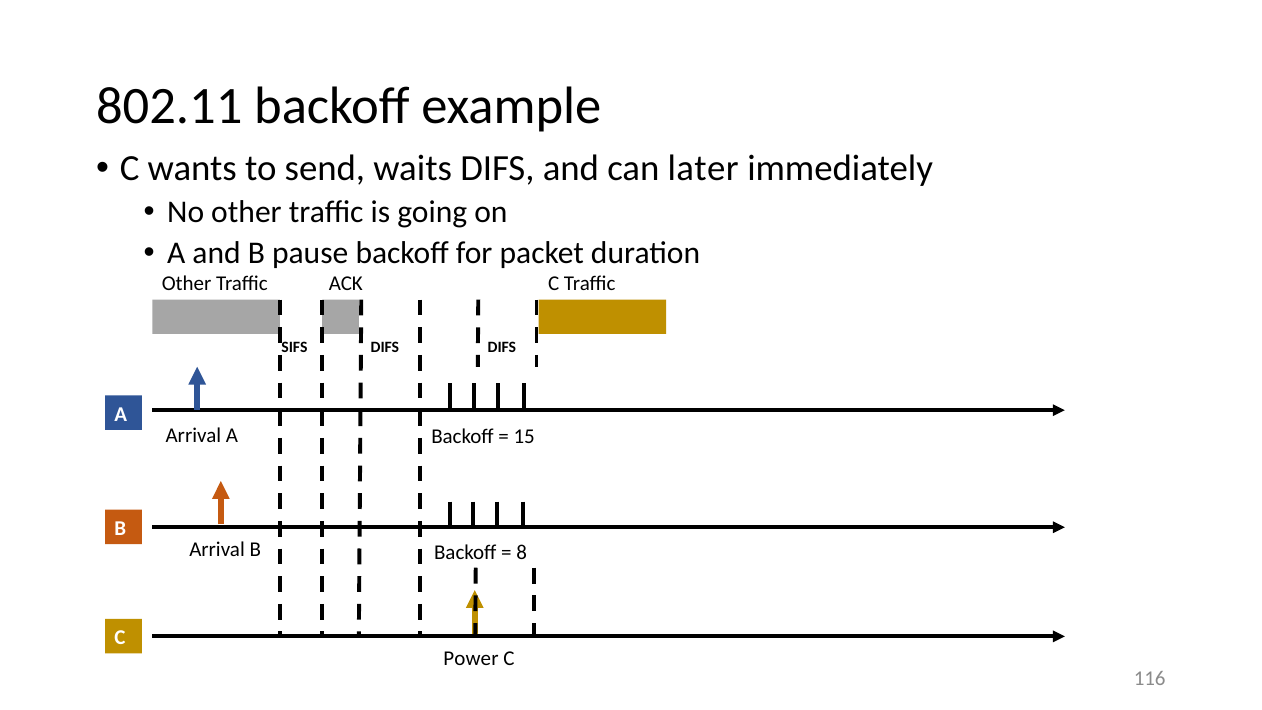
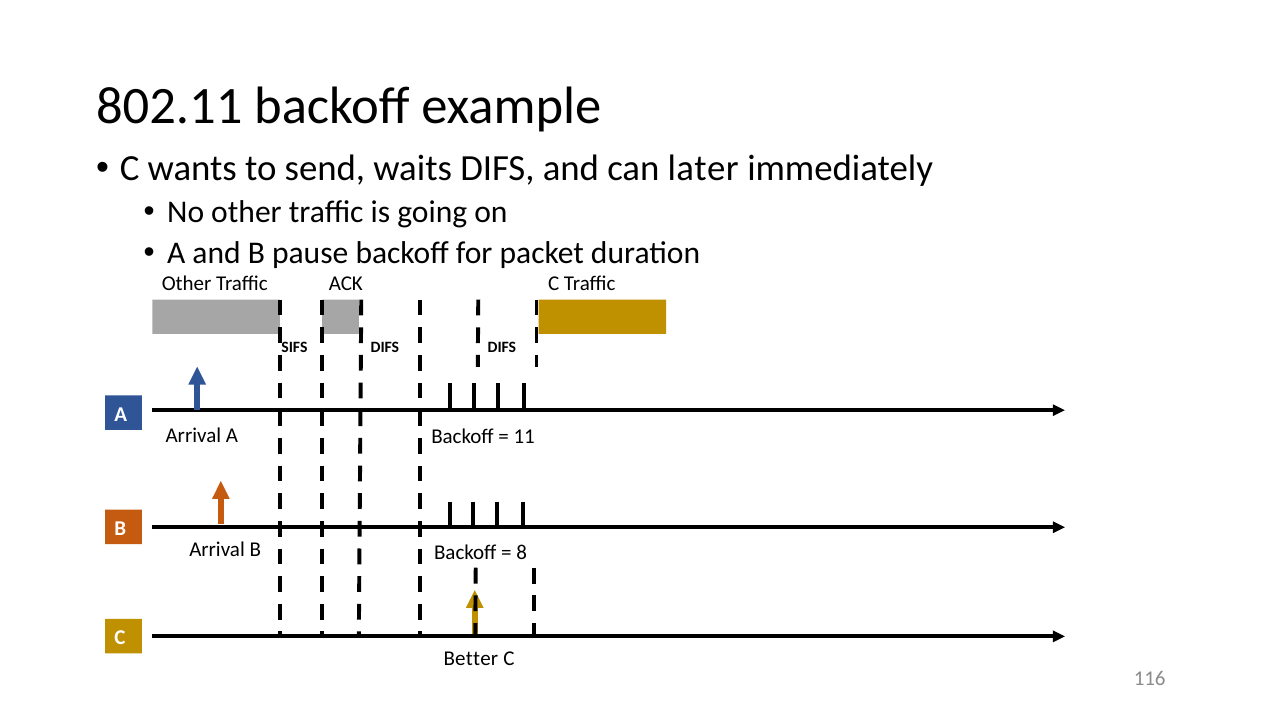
15: 15 -> 11
Power: Power -> Better
